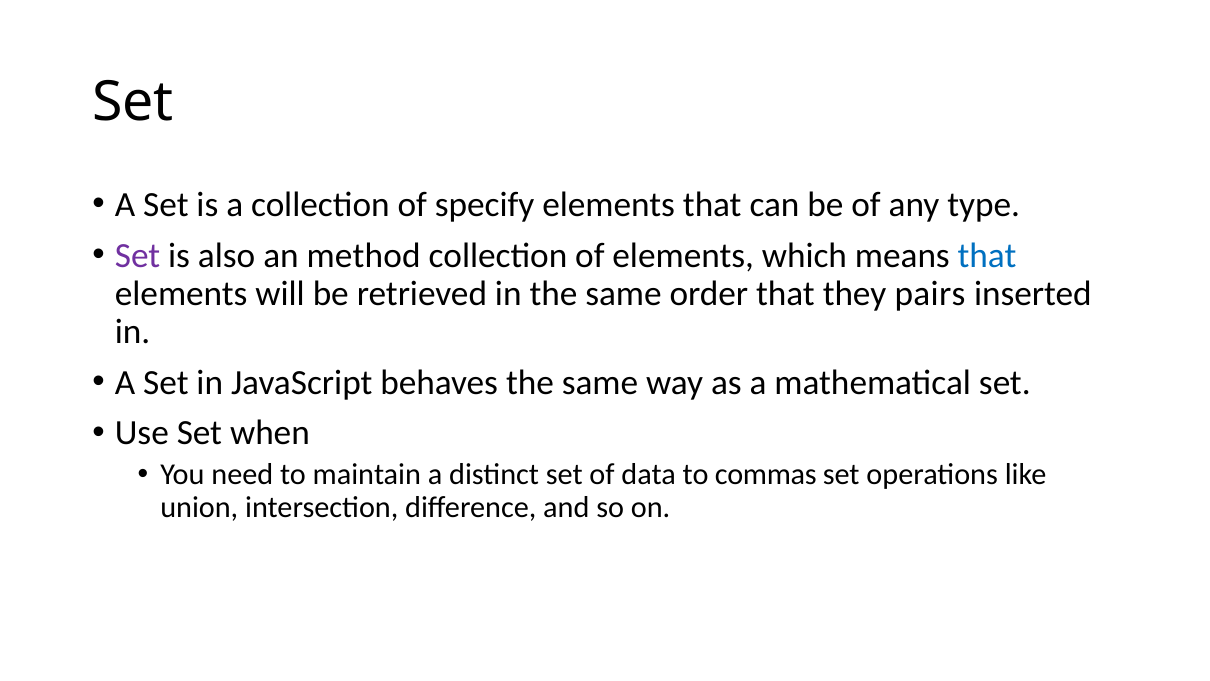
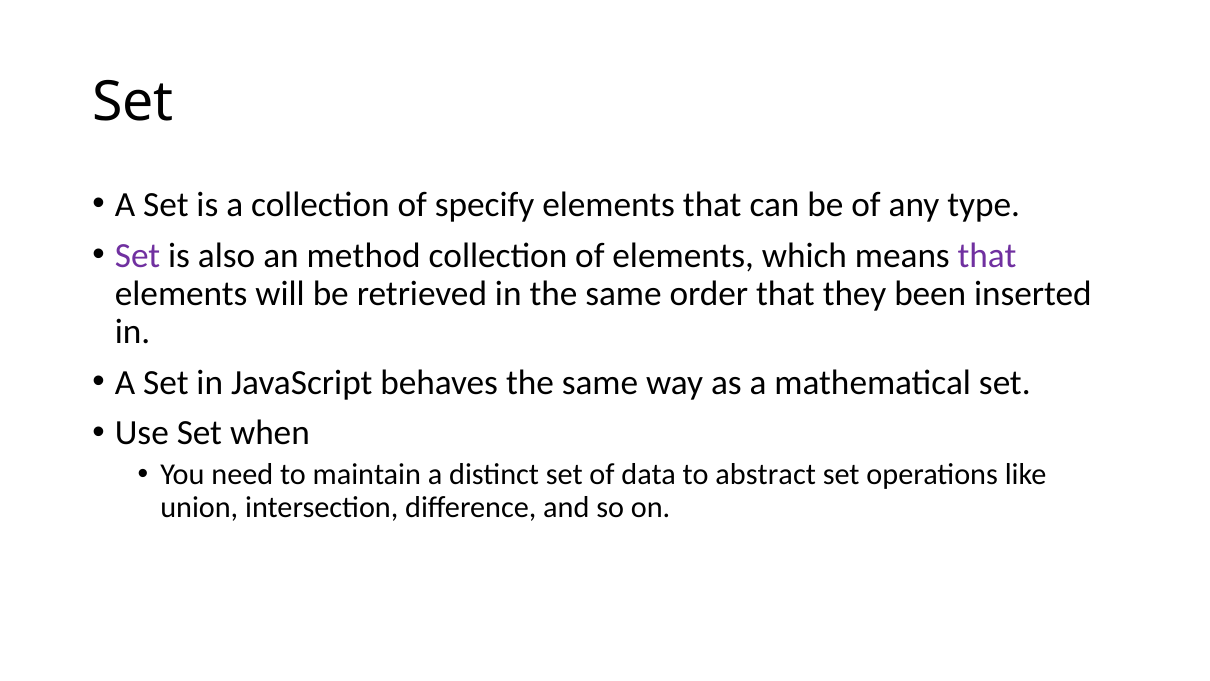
that at (987, 255) colour: blue -> purple
pairs: pairs -> been
commas: commas -> abstract
